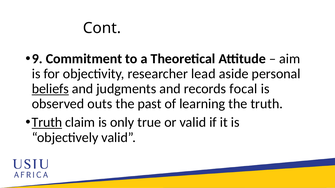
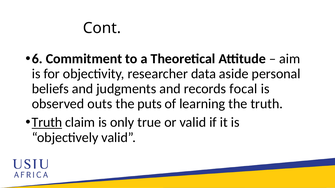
9: 9 -> 6
lead: lead -> data
beliefs underline: present -> none
past: past -> puts
